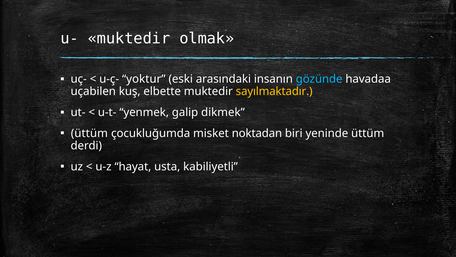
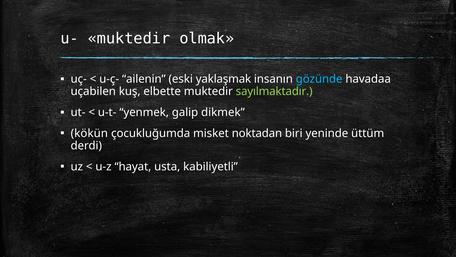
yoktur: yoktur -> ailenin
arasındaki: arasındaki -> yaklaşmak
sayılmaktadır colour: yellow -> light green
üttüm at (89, 133): üttüm -> kökün
